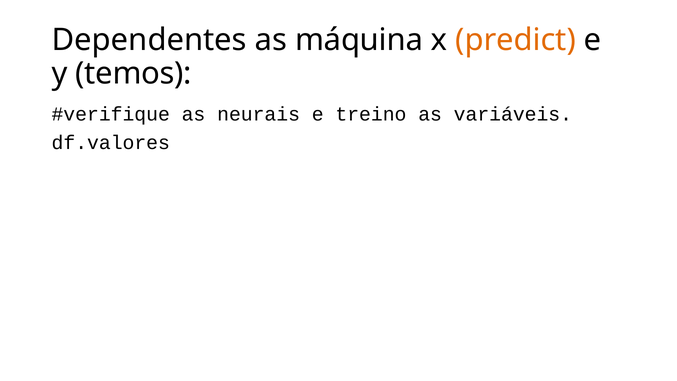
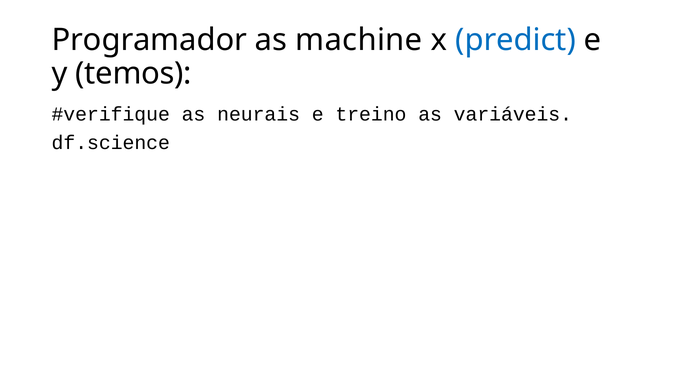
Dependentes: Dependentes -> Programador
máquina: máquina -> machine
predict colour: orange -> blue
df.valores: df.valores -> df.science
